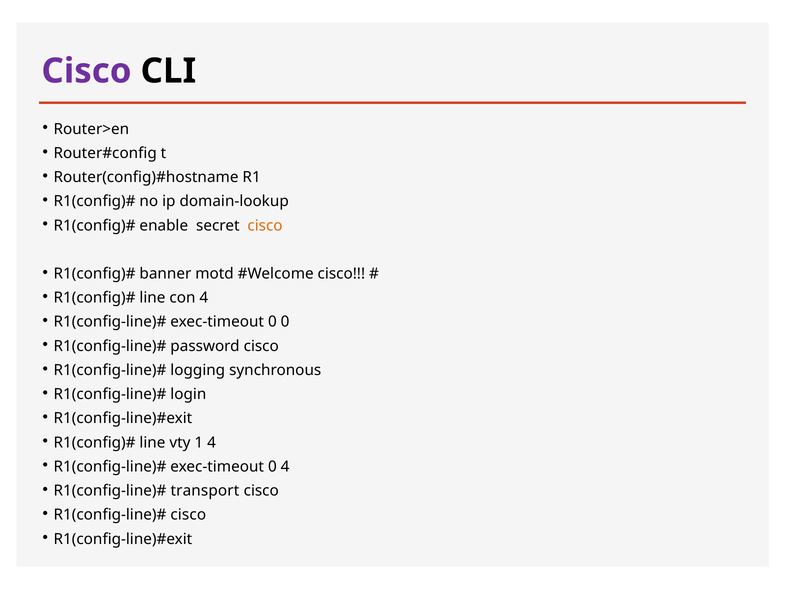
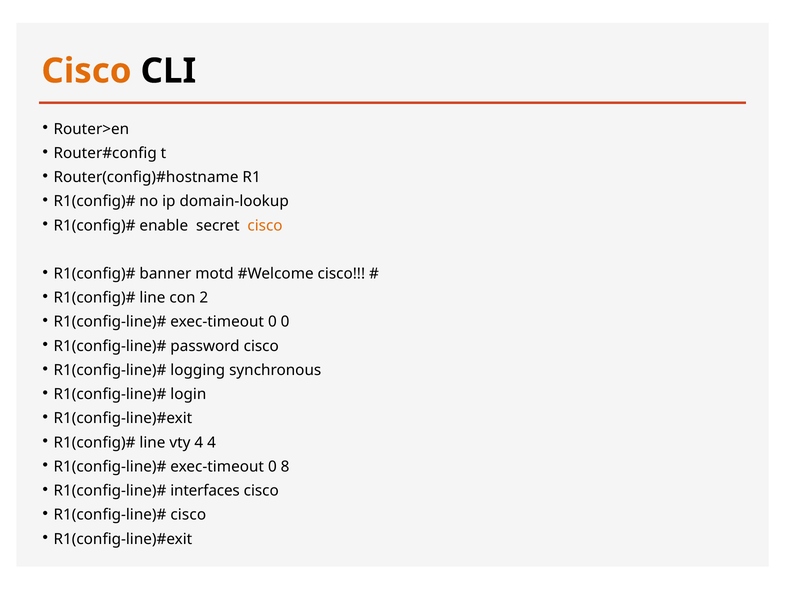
Cisco at (86, 71) colour: purple -> orange
con 4: 4 -> 2
vty 1: 1 -> 4
0 4: 4 -> 8
transport: transport -> interfaces
